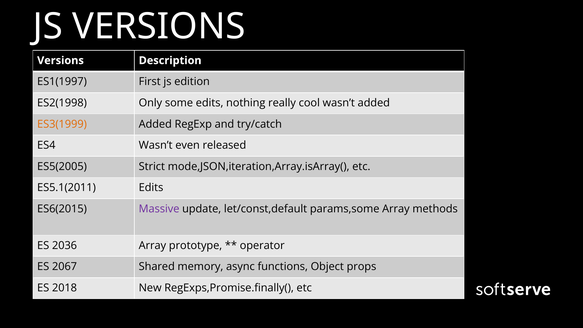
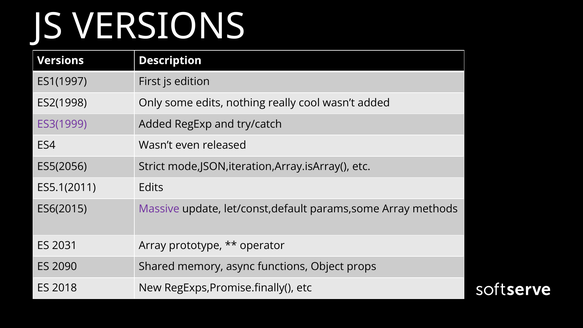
ES3(1999 colour: orange -> purple
ES5(2005: ES5(2005 -> ES5(2056
2036: 2036 -> 2031
2067: 2067 -> 2090
